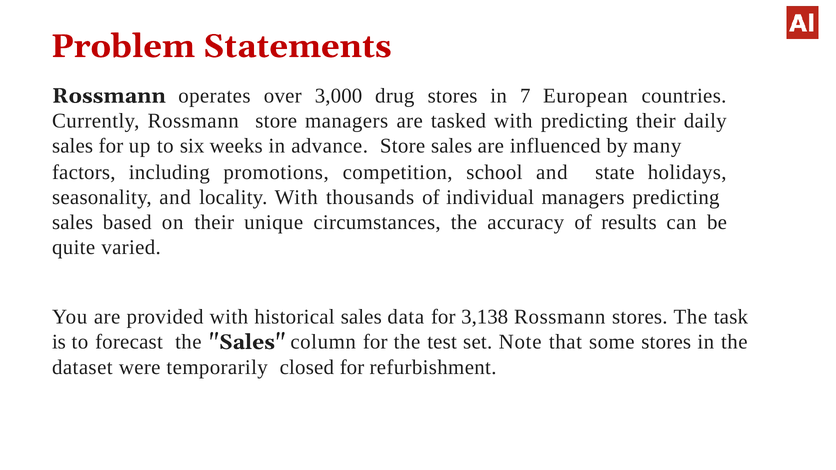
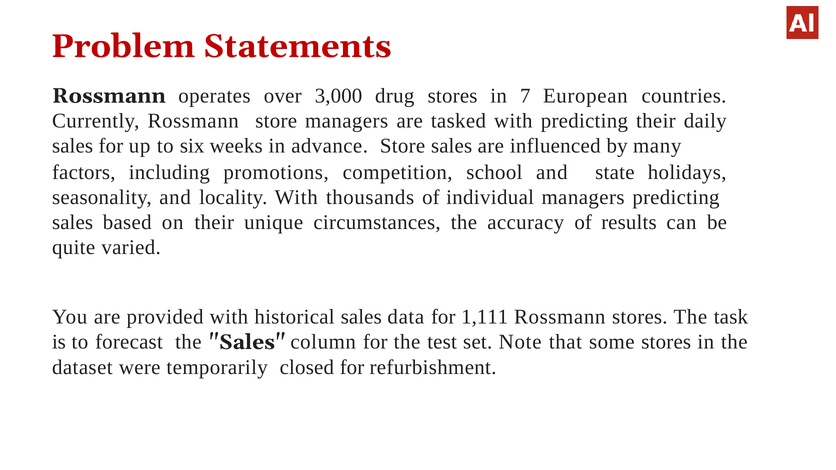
3,138: 3,138 -> 1,111
